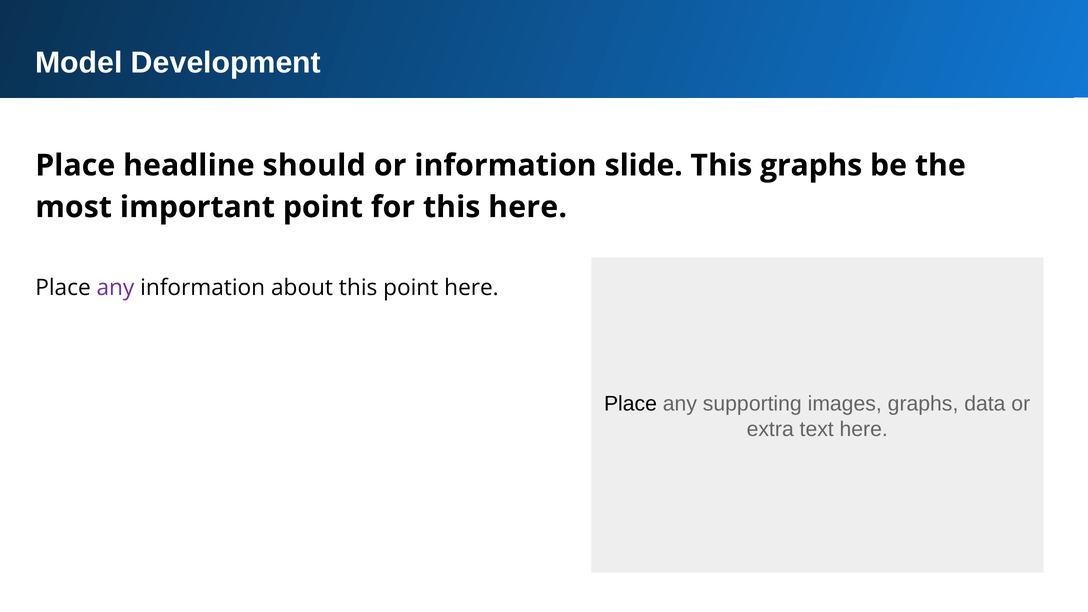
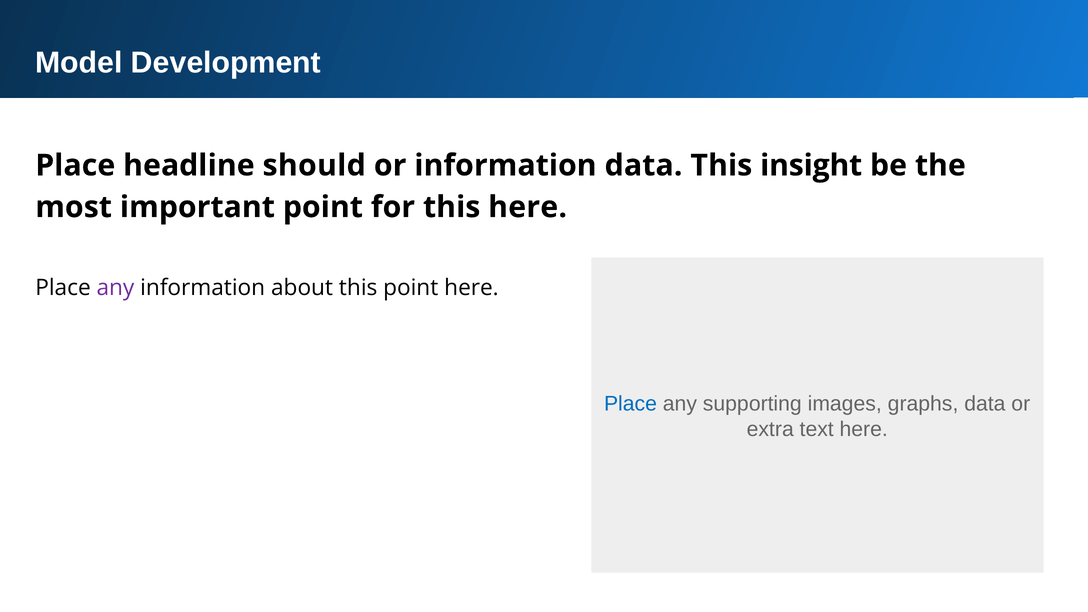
information slide: slide -> data
This graphs: graphs -> insight
Place at (630, 404) colour: black -> blue
